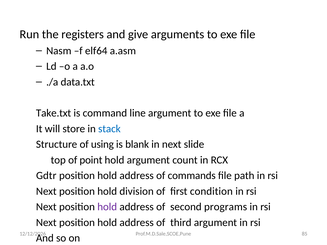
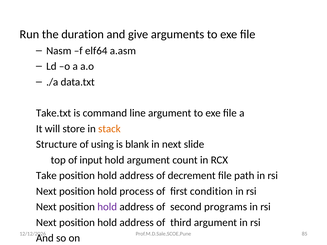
registers: registers -> duration
stack colour: blue -> orange
point: point -> input
Gdtr: Gdtr -> Take
commands: commands -> decrement
division: division -> process
